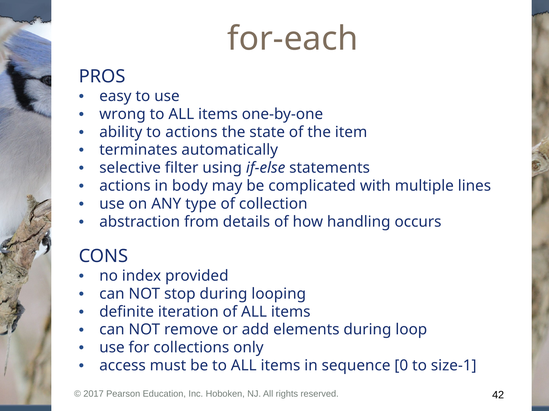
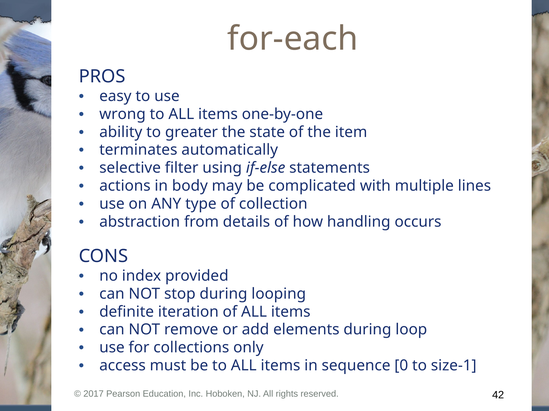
to actions: actions -> greater
